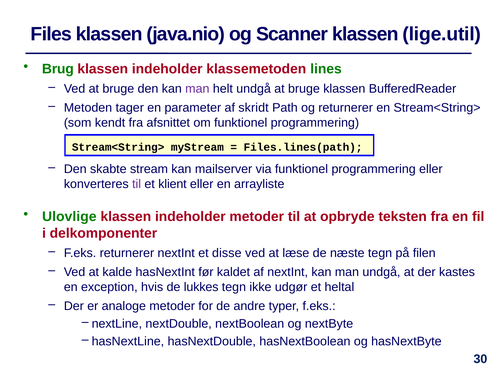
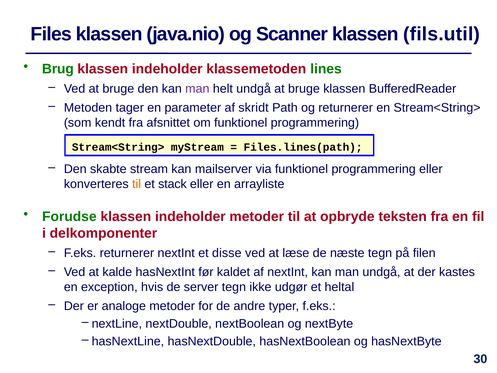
lige.util: lige.util -> fils.util
til at (137, 184) colour: purple -> orange
klient: klient -> stack
Ulovlige: Ulovlige -> Forudse
lukkes: lukkes -> server
